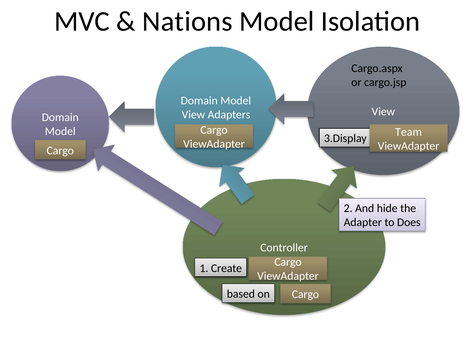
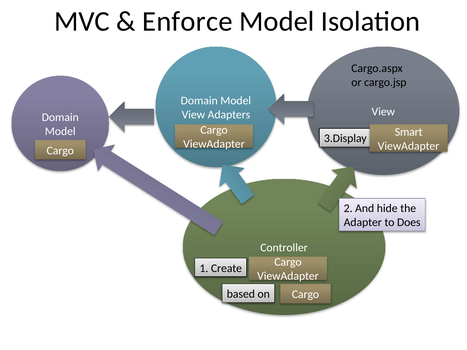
Nations: Nations -> Enforce
Team: Team -> Smart
